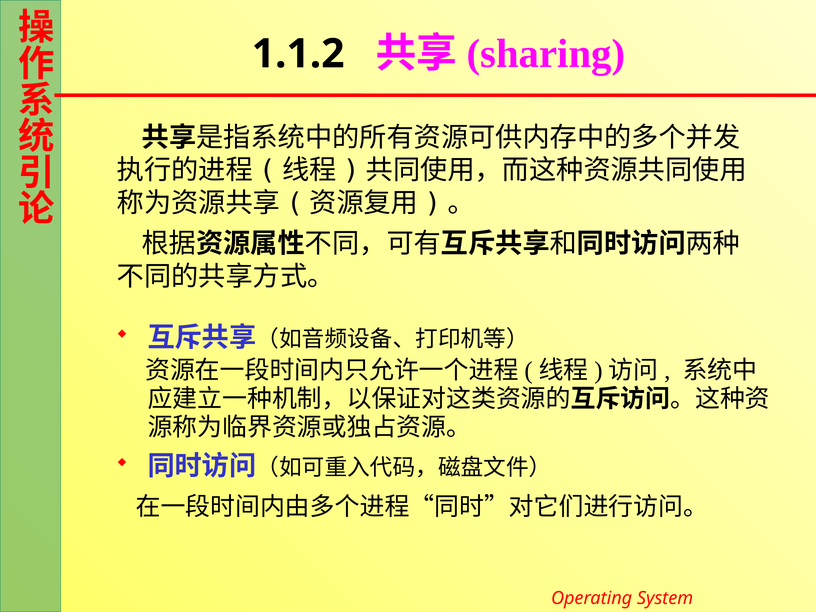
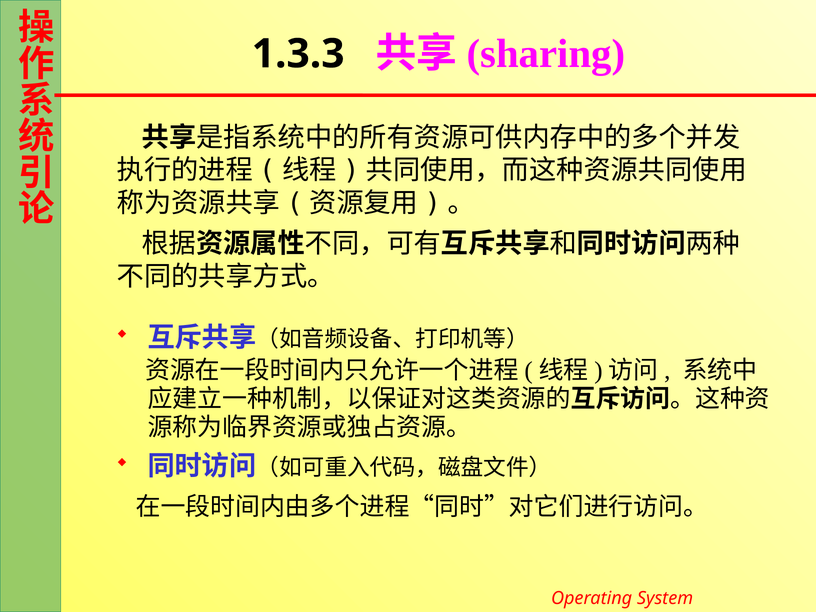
1.1.2: 1.1.2 -> 1.3.3
